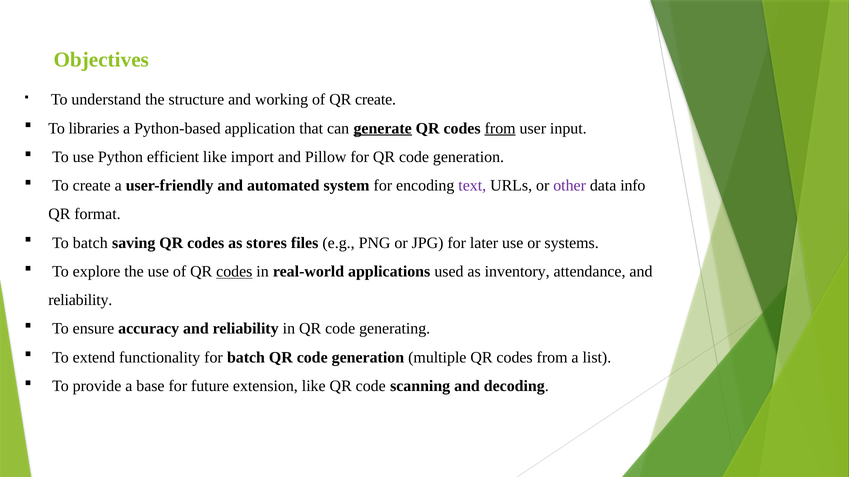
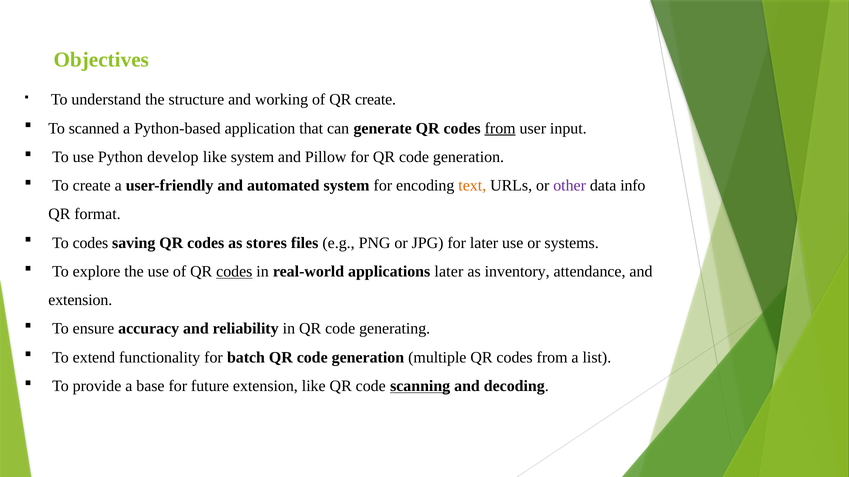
libraries: libraries -> scanned
generate underline: present -> none
efficient: efficient -> develop
like import: import -> system
text colour: purple -> orange
To batch: batch -> codes
applications used: used -> later
reliability at (80, 300): reliability -> extension
scanning underline: none -> present
